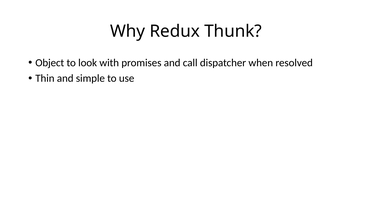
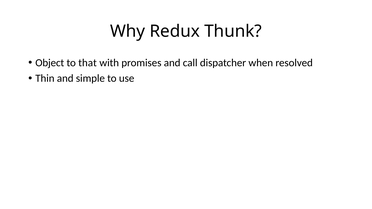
look: look -> that
